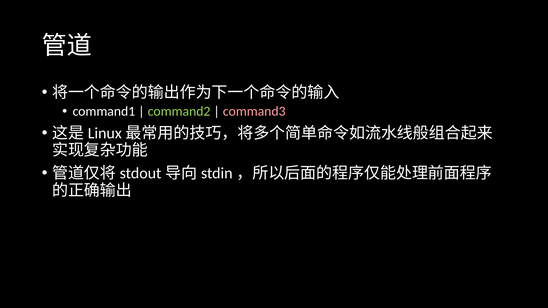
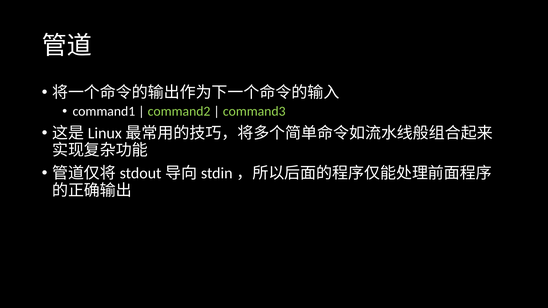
command3 colour: pink -> light green
